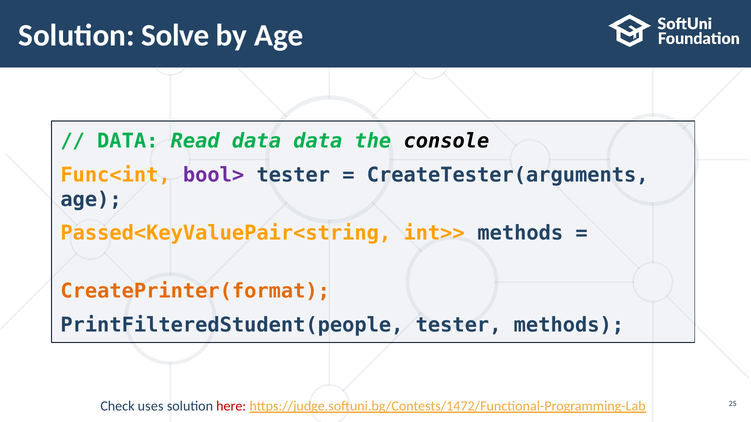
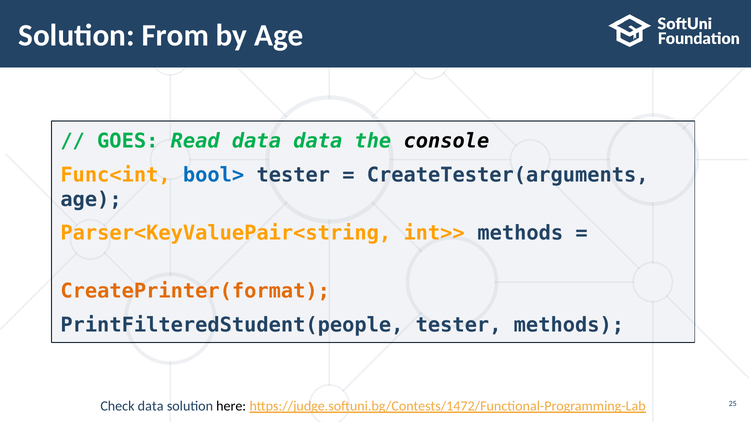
Solve: Solve -> From
DATA at (128, 141): DATA -> GOES
bool> colour: purple -> blue
Passed<KeyValuePair<string: Passed<KeyValuePair<string -> Parser<KeyValuePair<string
Check uses: uses -> data
here colour: red -> black
